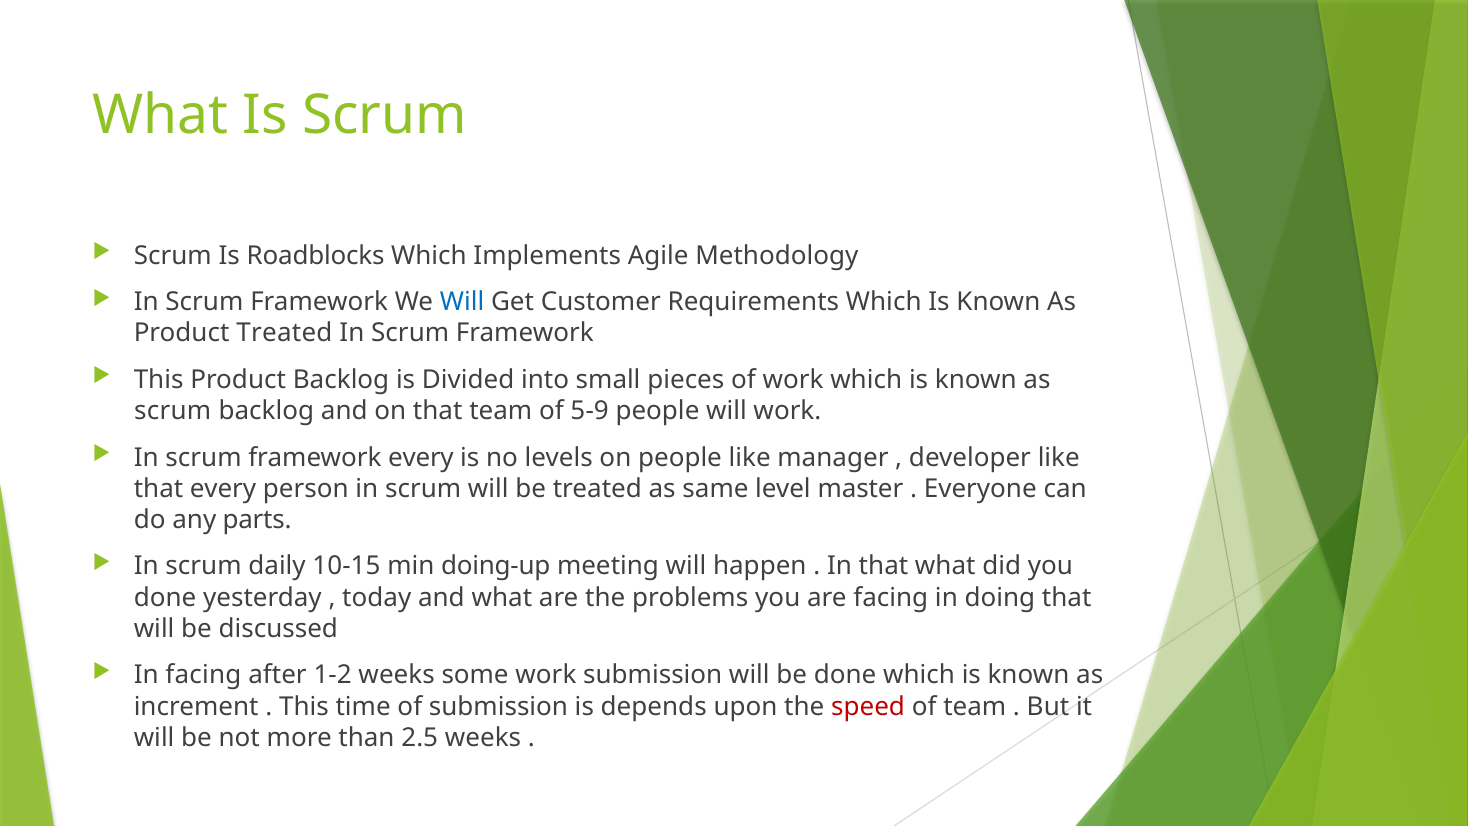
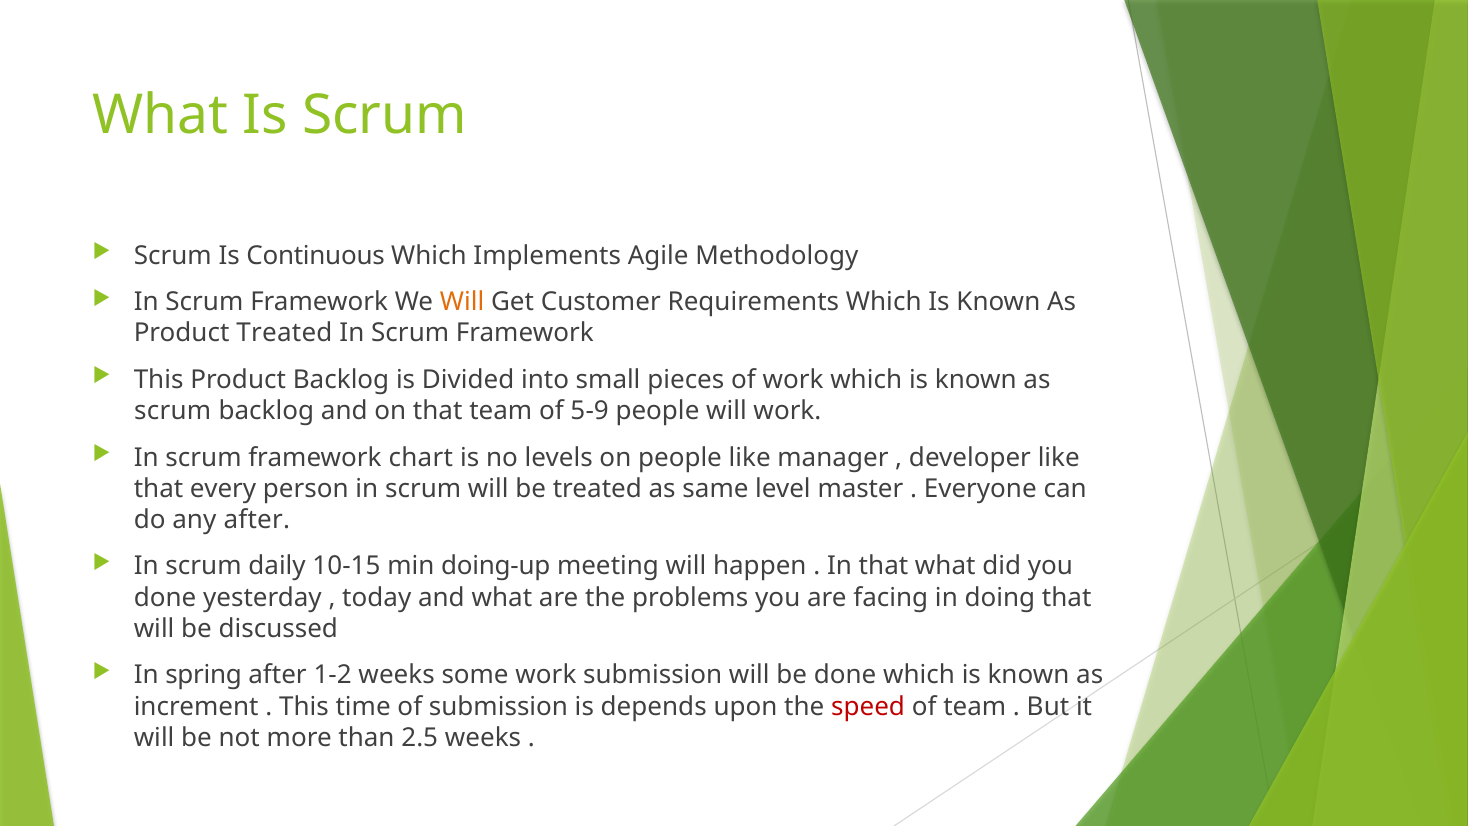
Roadblocks: Roadblocks -> Continuous
Will at (462, 302) colour: blue -> orange
framework every: every -> chart
any parts: parts -> after
In facing: facing -> spring
